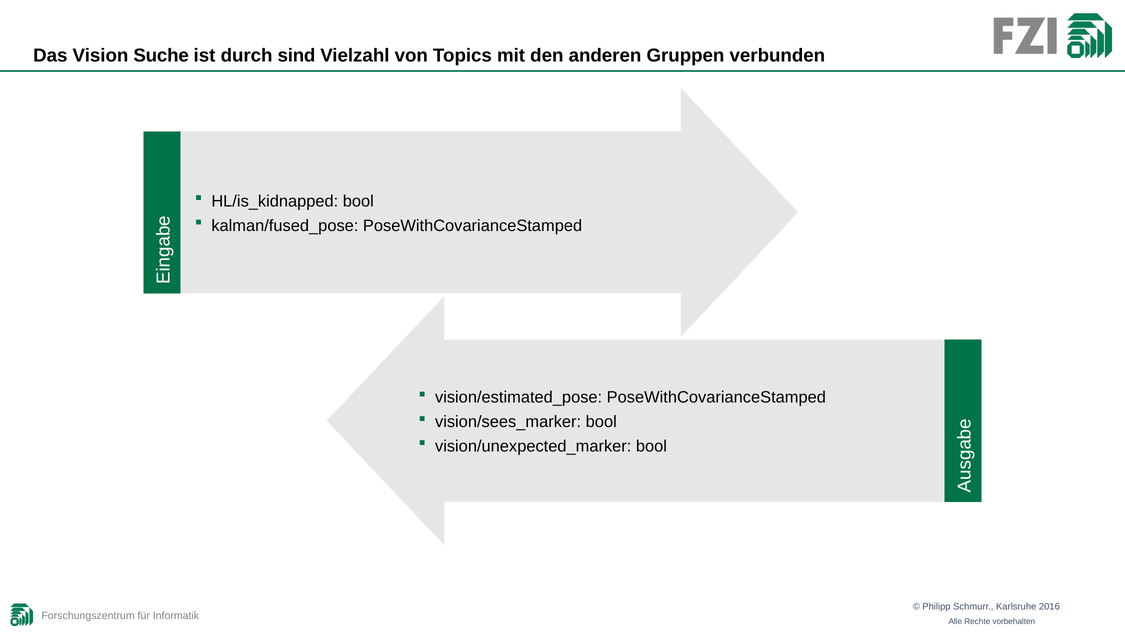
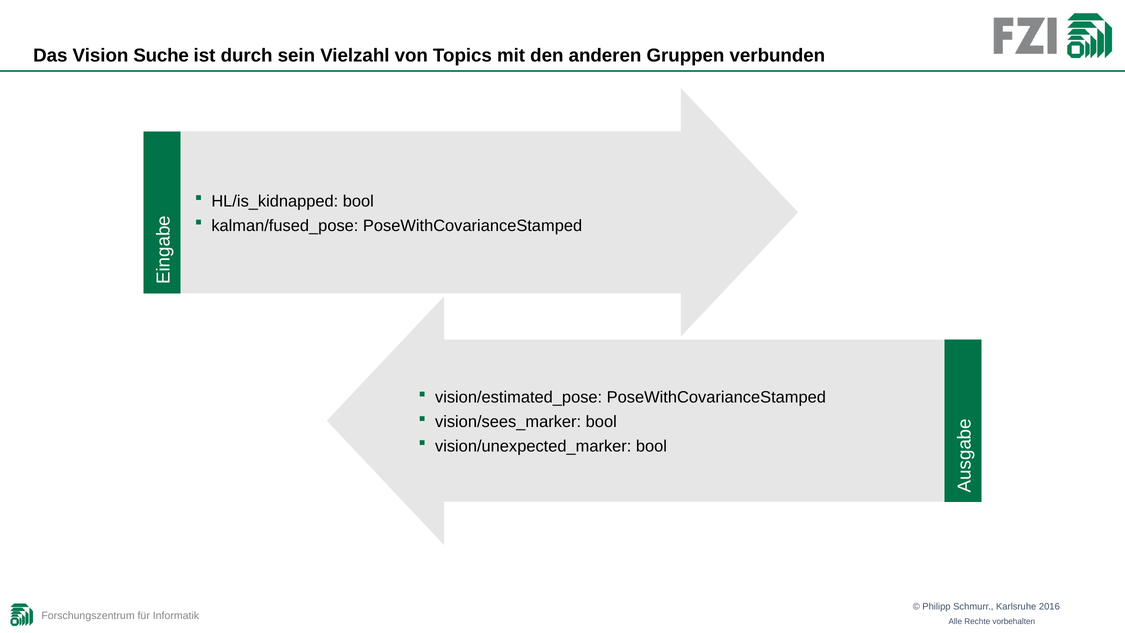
sind: sind -> sein
